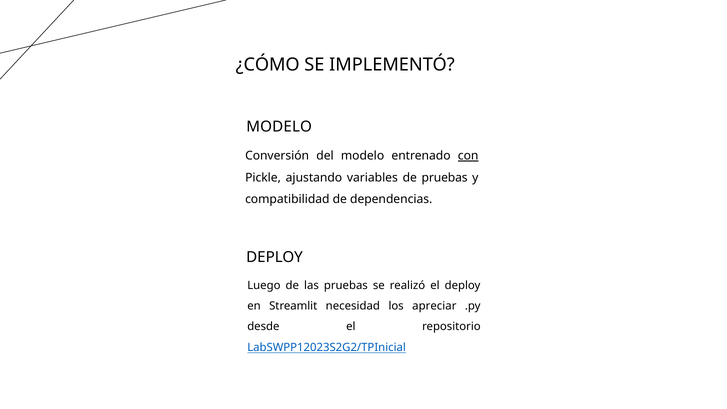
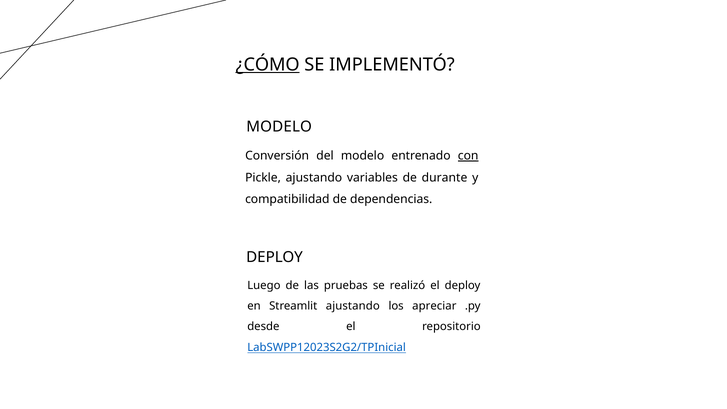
¿CÓMO underline: none -> present
de pruebas: pruebas -> durante
Streamlit necesidad: necesidad -> ajustando
